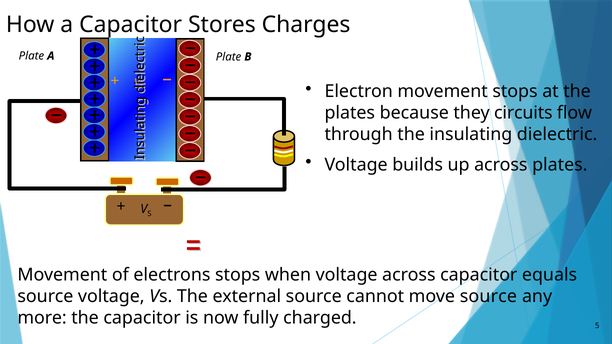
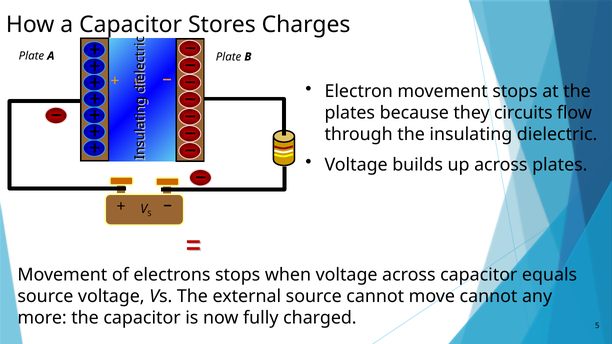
move source: source -> cannot
